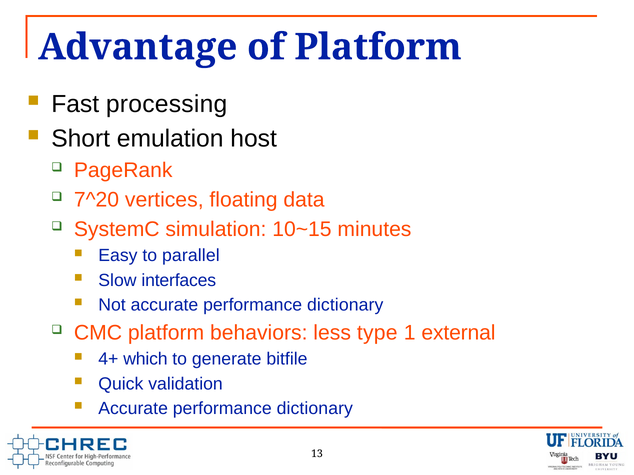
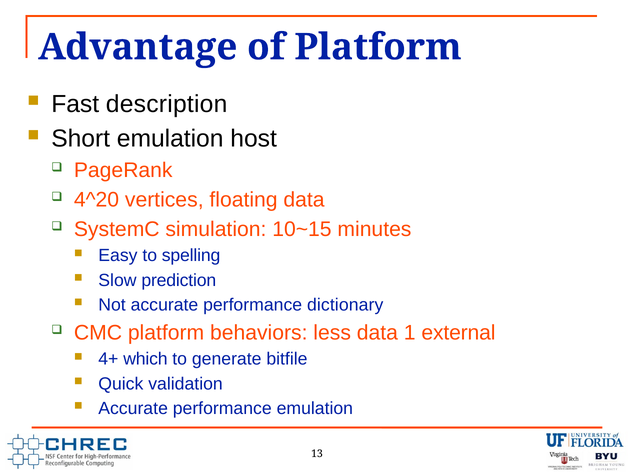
processing: processing -> description
7^20: 7^20 -> 4^20
parallel: parallel -> spelling
interfaces: interfaces -> prediction
less type: type -> data
dictionary at (315, 409): dictionary -> emulation
